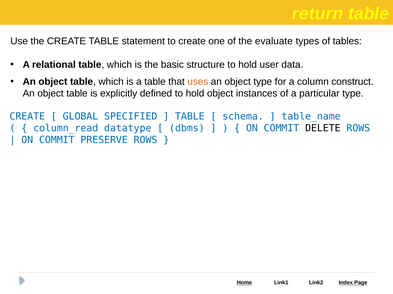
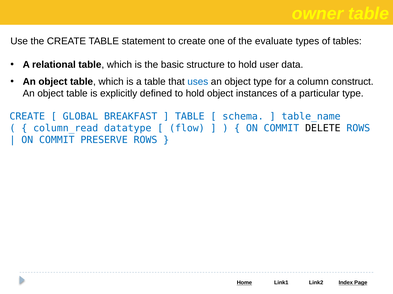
return: return -> owner
uses colour: orange -> blue
SPECIFIED: SPECIFIED -> BREAKFAST
dbms: dbms -> flow
